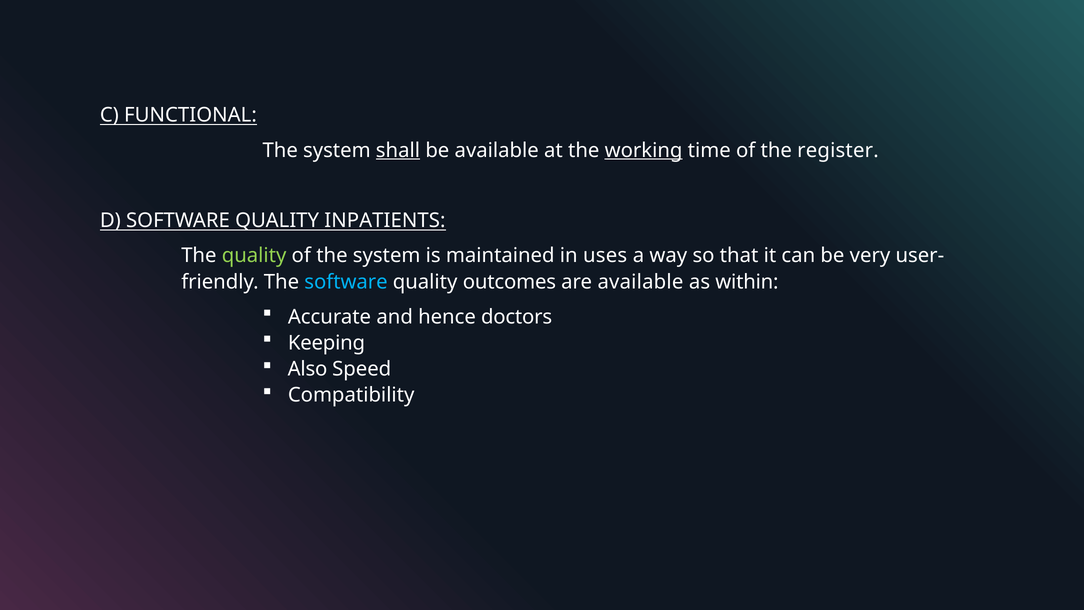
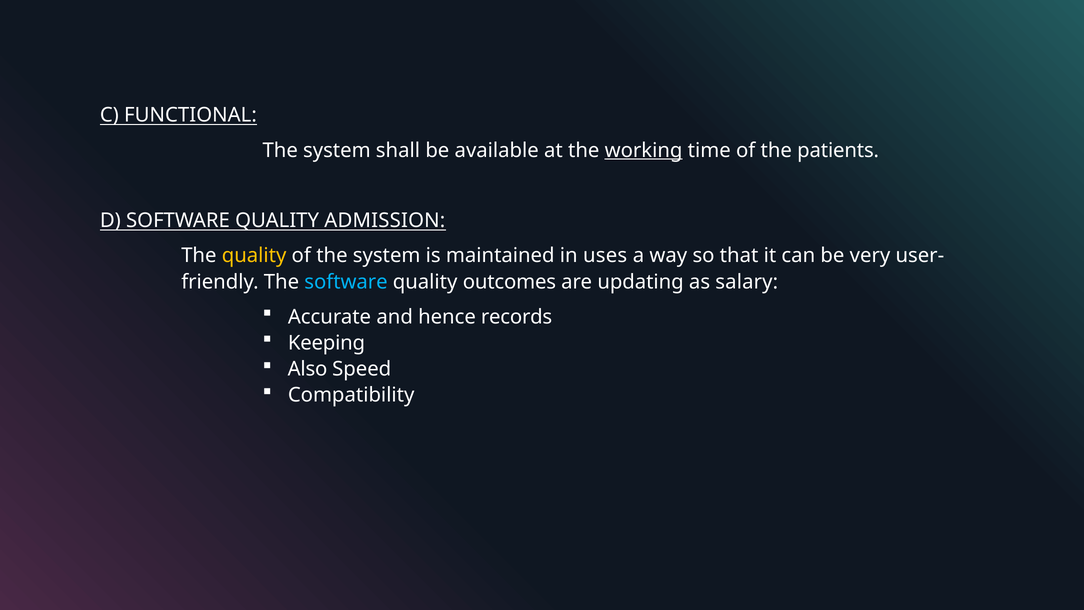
shall underline: present -> none
register: register -> patients
INPATIENTS: INPATIENTS -> ADMISSION
quality at (254, 256) colour: light green -> yellow
are available: available -> updating
within: within -> salary
doctors: doctors -> records
